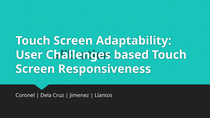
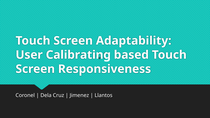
Challenges: Challenges -> Calibrating
